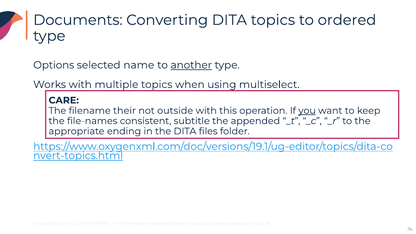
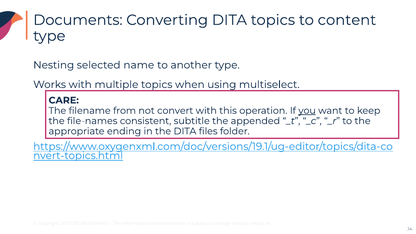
ordered: ordered -> content
Options: Options -> Nesting
another underline: present -> none
their: their -> from
outside: outside -> convert
